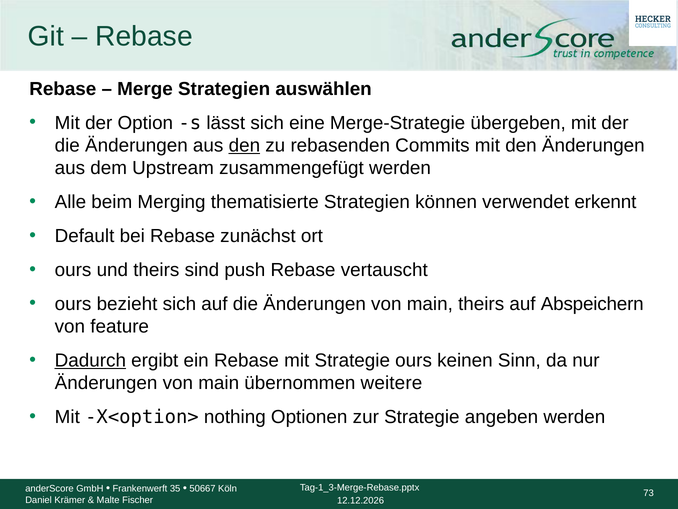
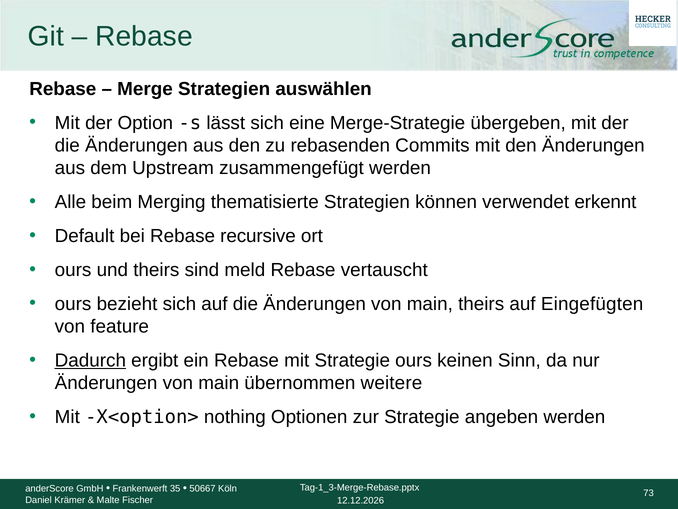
den at (244, 145) underline: present -> none
zunächst: zunächst -> recursive
push: push -> meld
Abspeichern: Abspeichern -> Eingefügten
